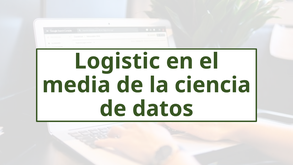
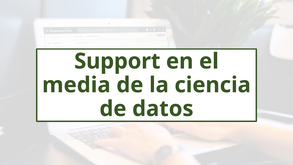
Logistic: Logistic -> Support
